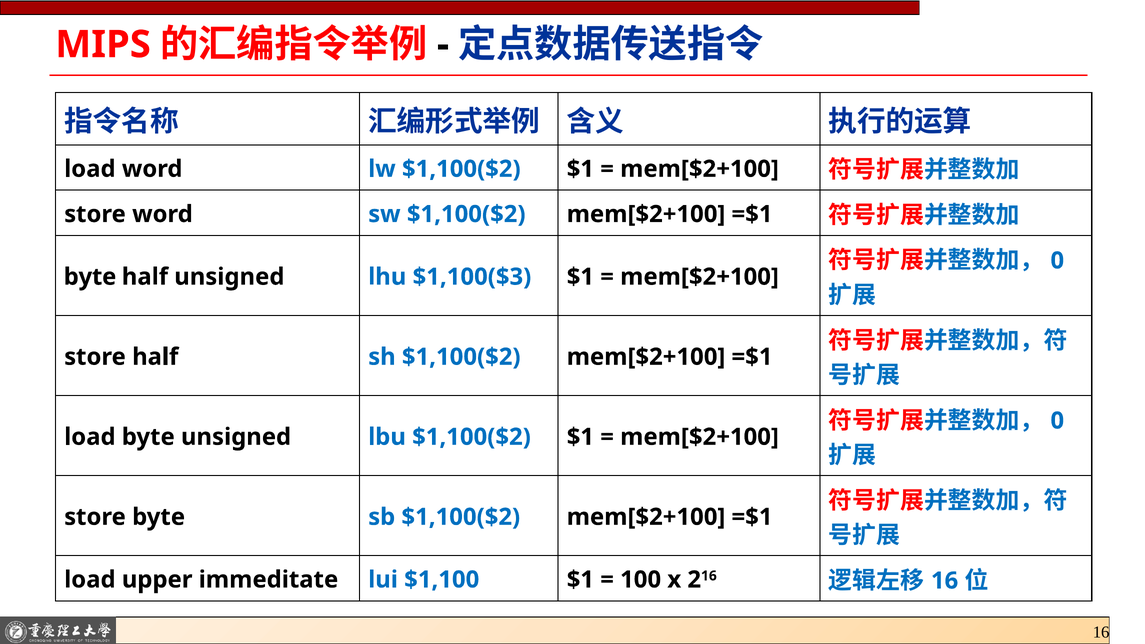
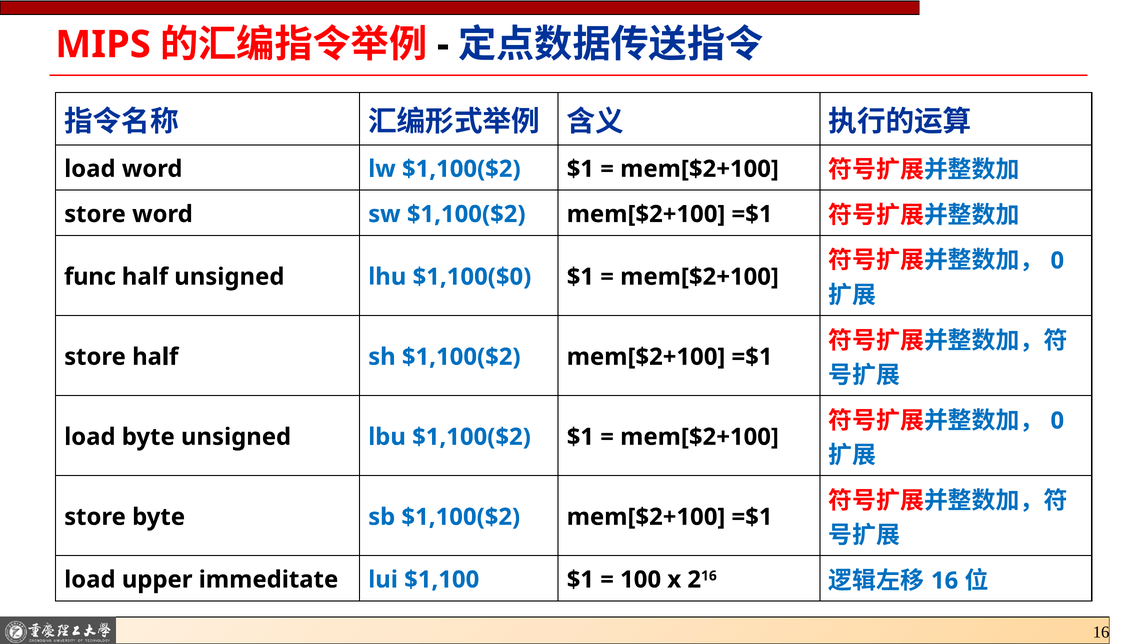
byte at (90, 277): byte -> func
$1,100($3: $1,100($3 -> $1,100($0
